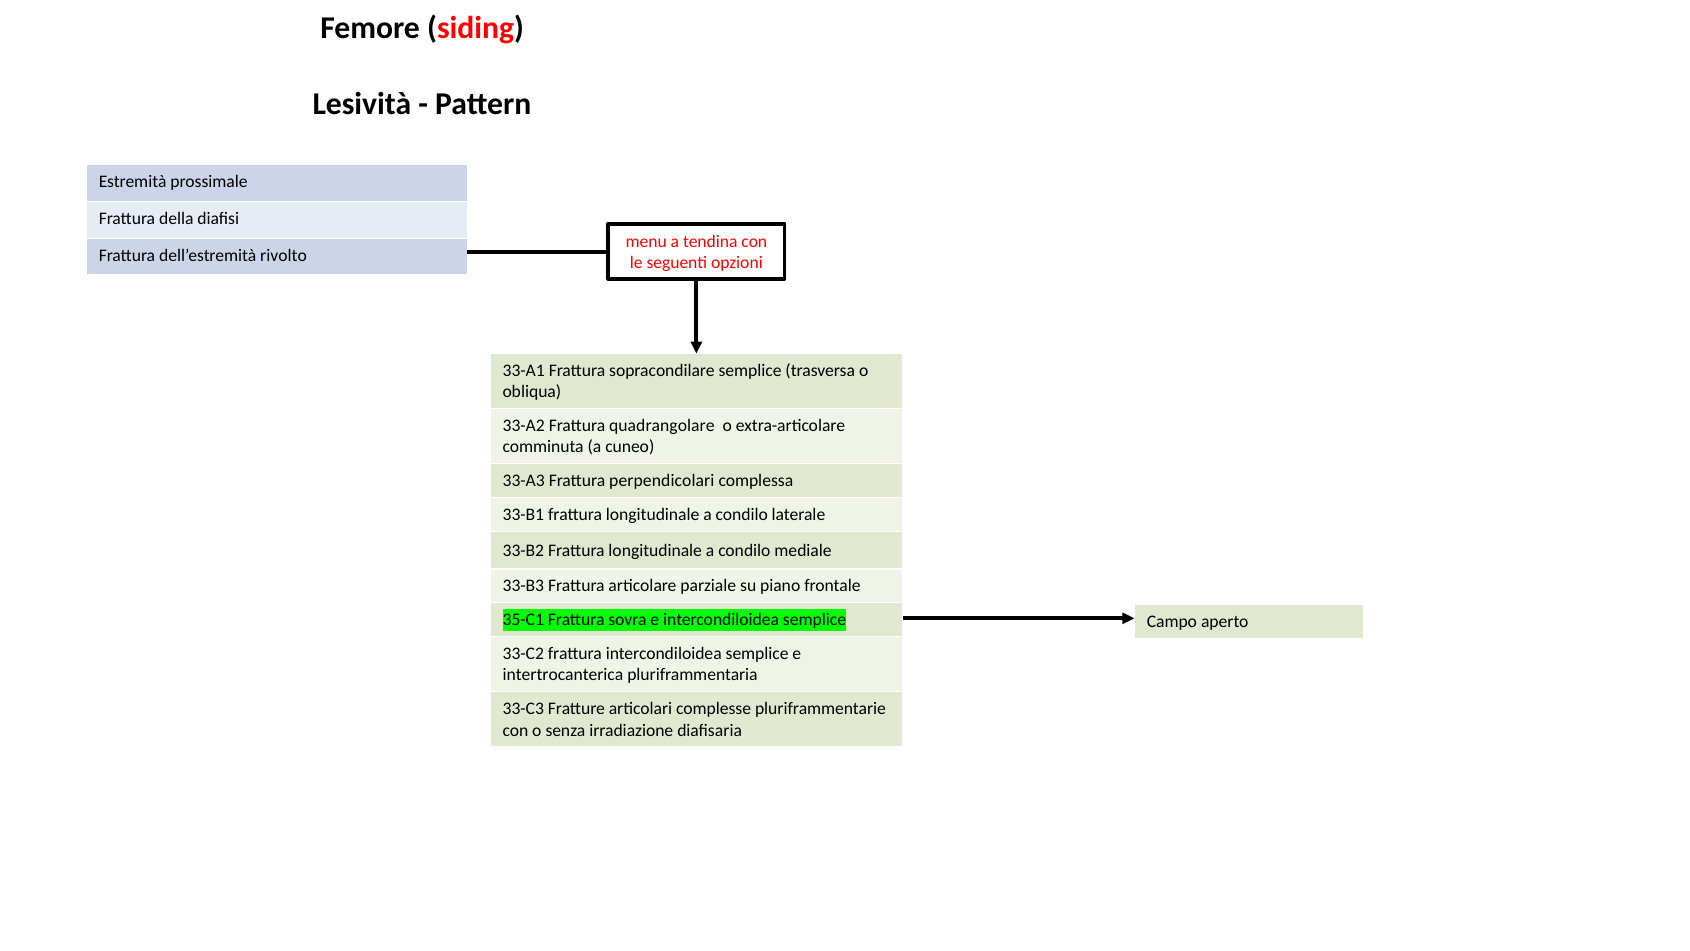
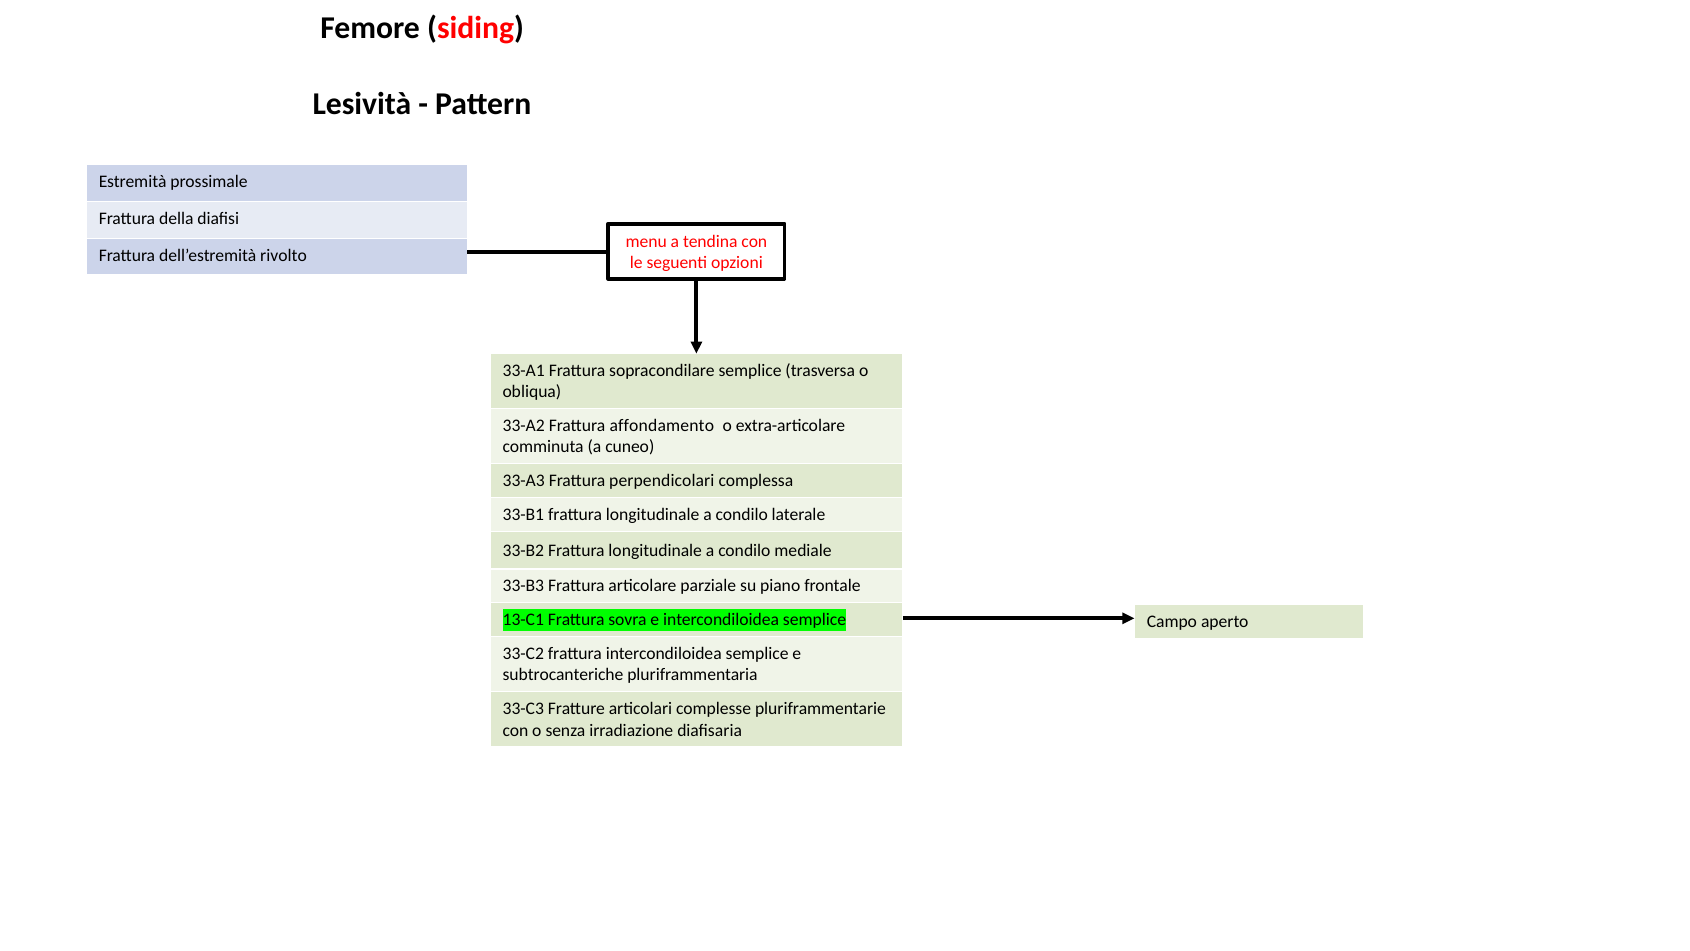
quadrangolare: quadrangolare -> affondamento
35-C1: 35-C1 -> 13-C1
intertrocanterica: intertrocanterica -> subtrocanteriche
